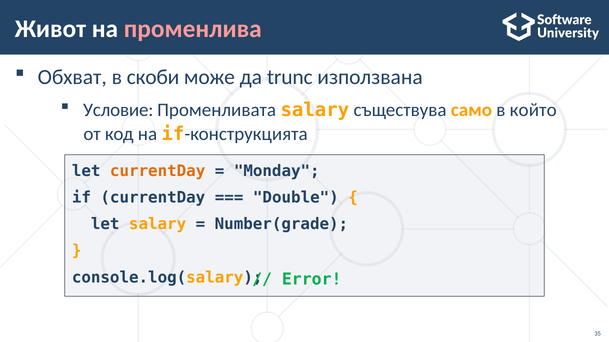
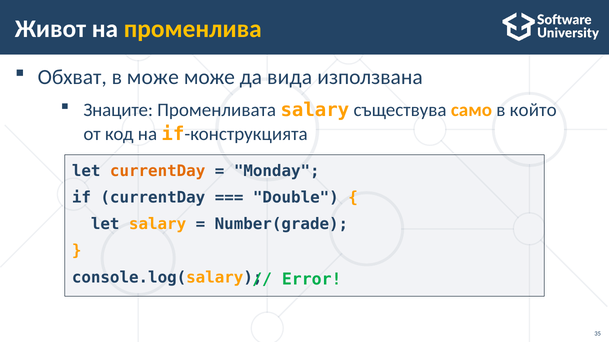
променлива colour: pink -> yellow
в скоби: скоби -> може
trunc: trunc -> вида
Условие: Условие -> Знаците
